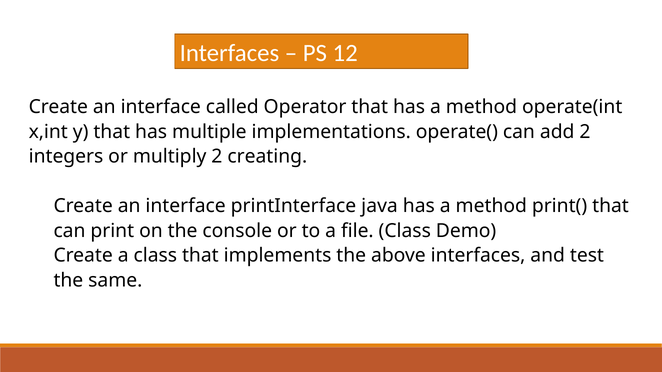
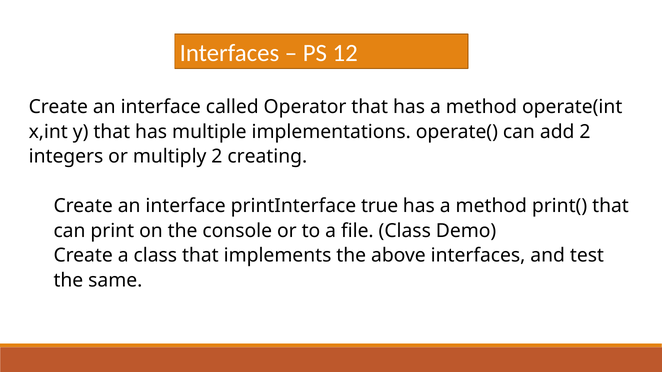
java: java -> true
